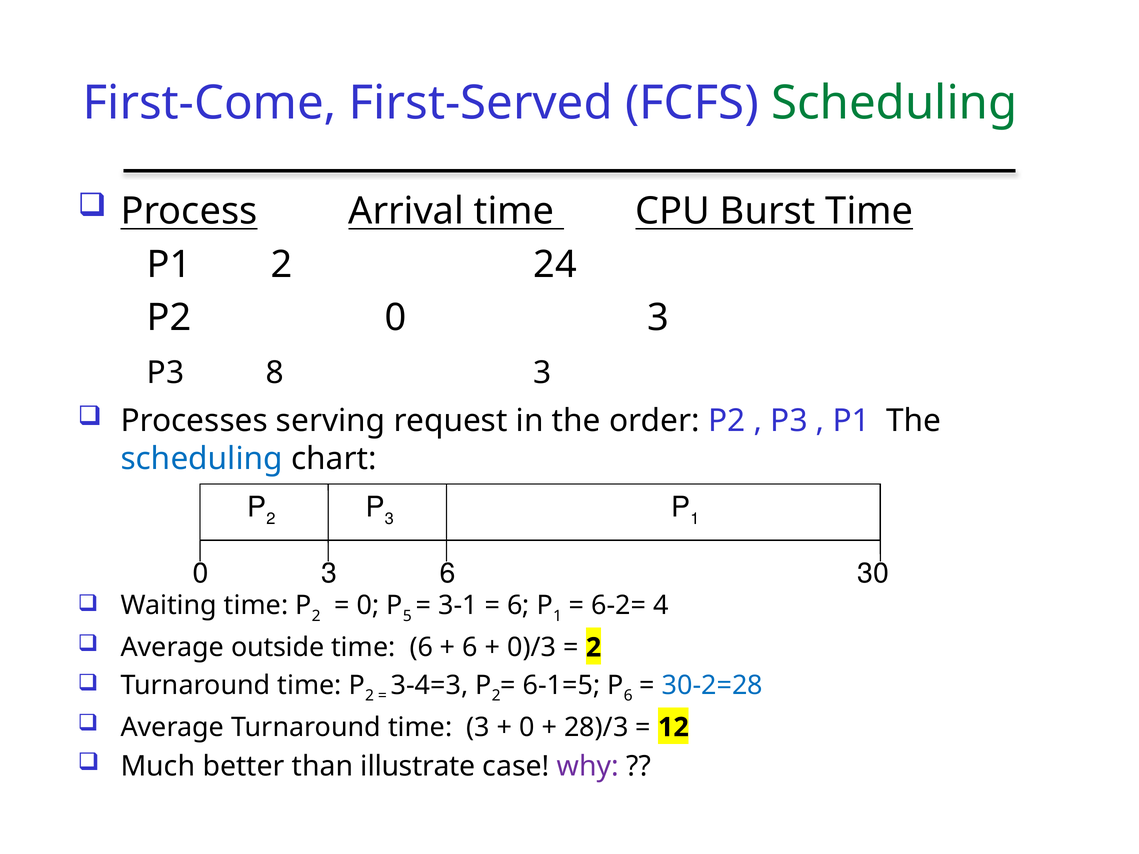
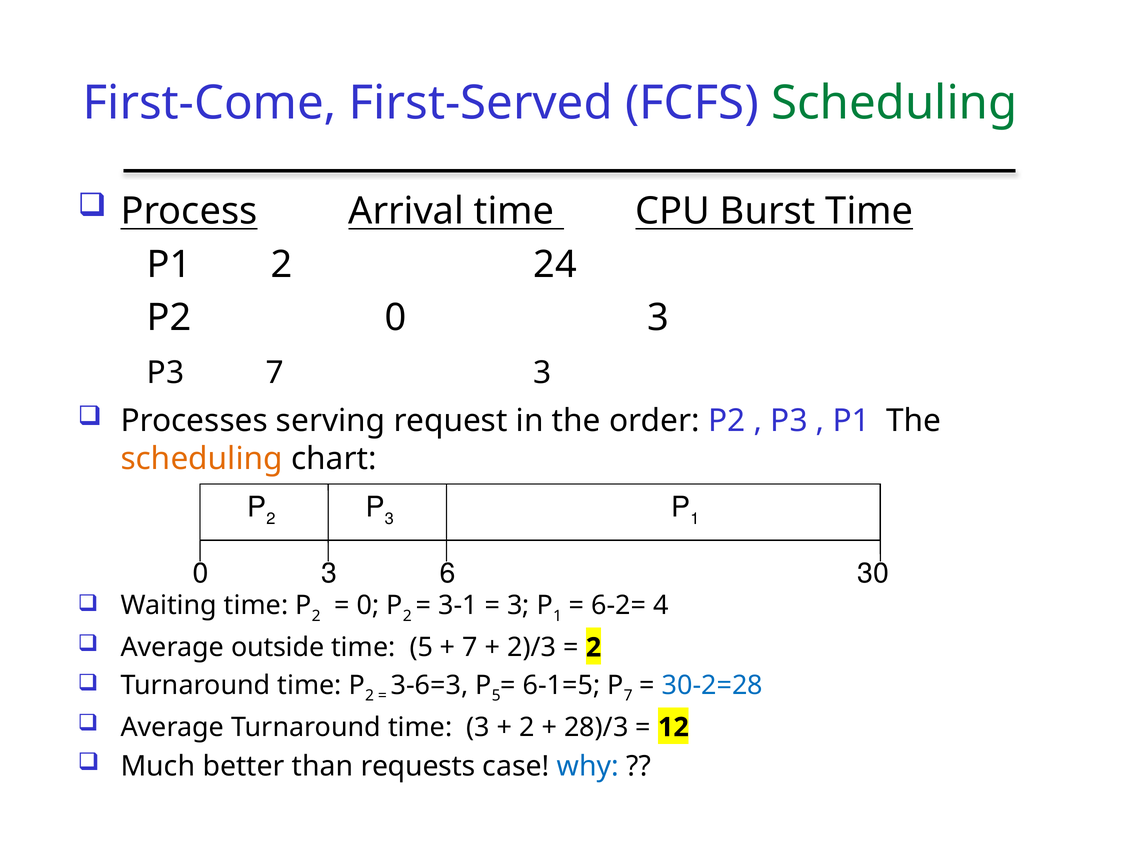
P3 8: 8 -> 7
scheduling at (202, 459) colour: blue -> orange
5 at (407, 616): 5 -> 2
6 at (518, 606): 6 -> 3
time 6: 6 -> 5
6 at (470, 648): 6 -> 7
0)/3: 0)/3 -> 2)/3
3-4=3: 3-4=3 -> 3-6=3
2 at (496, 696): 2 -> 5
6 at (628, 696): 6 -> 7
0 at (527, 728): 0 -> 2
illustrate: illustrate -> requests
why colour: purple -> blue
